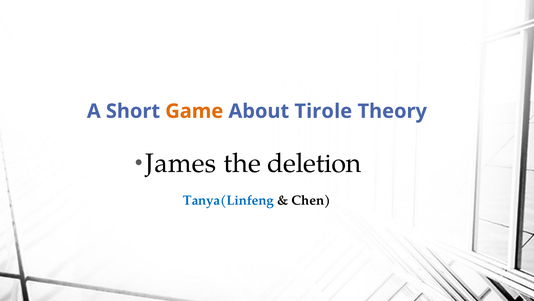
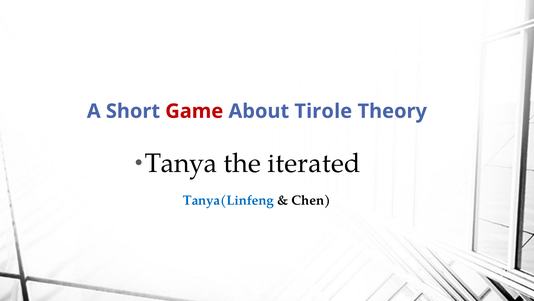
Game colour: orange -> red
James: James -> Tanya
deletion: deletion -> iterated
